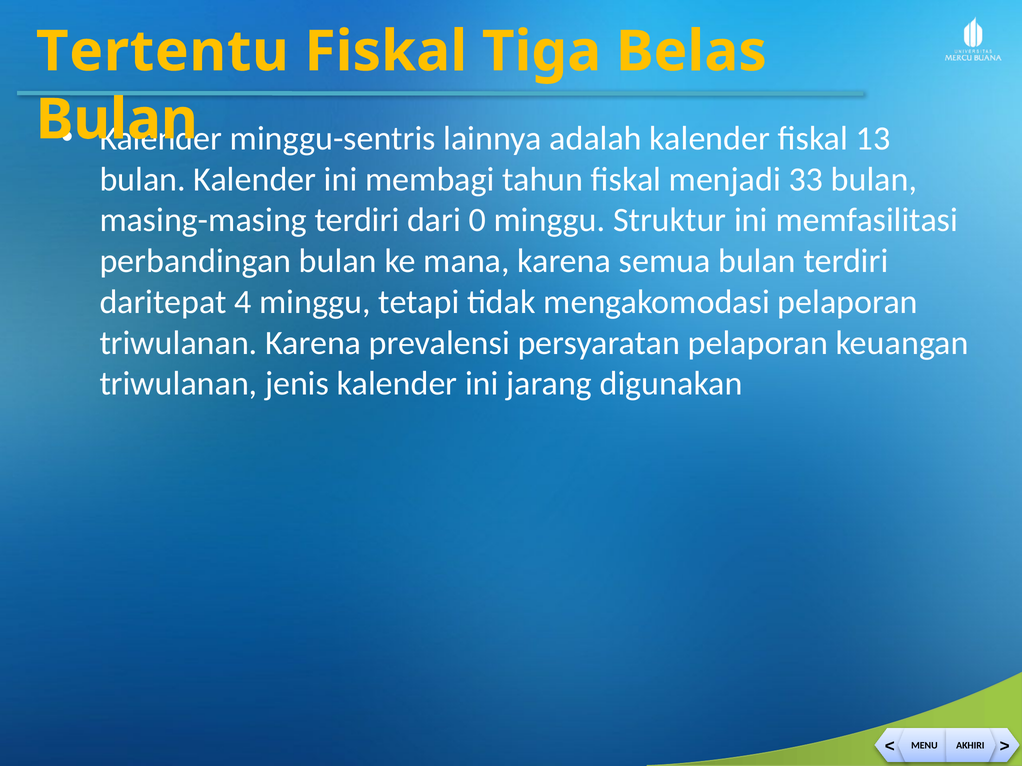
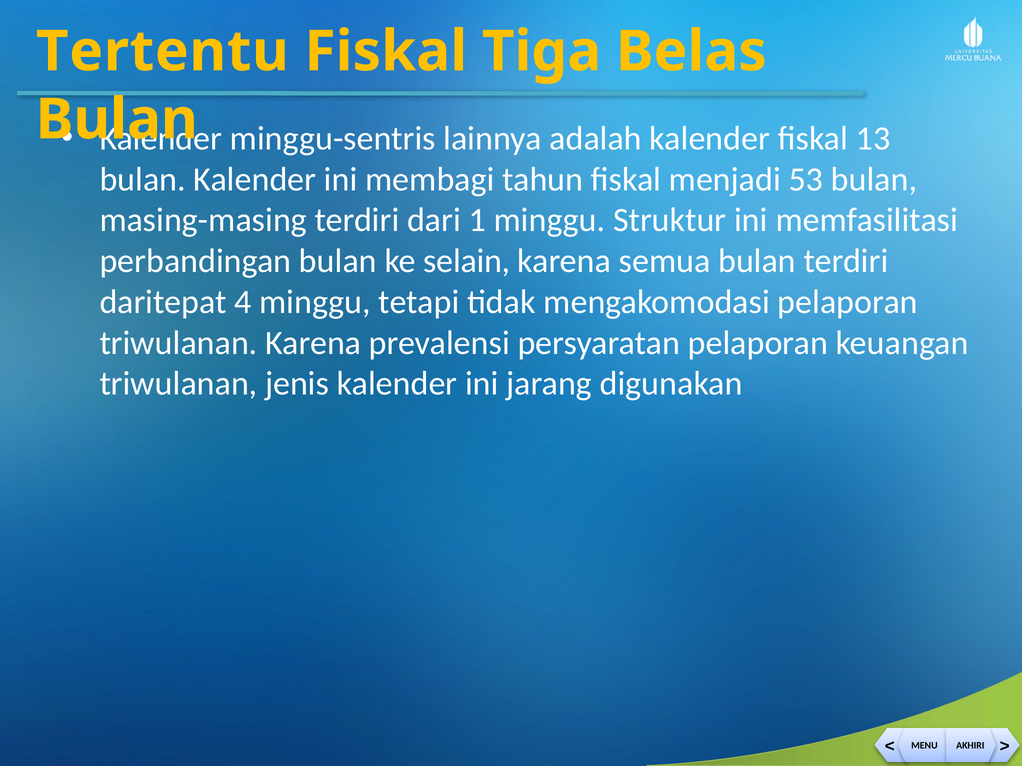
33: 33 -> 53
0: 0 -> 1
mana: mana -> selain
